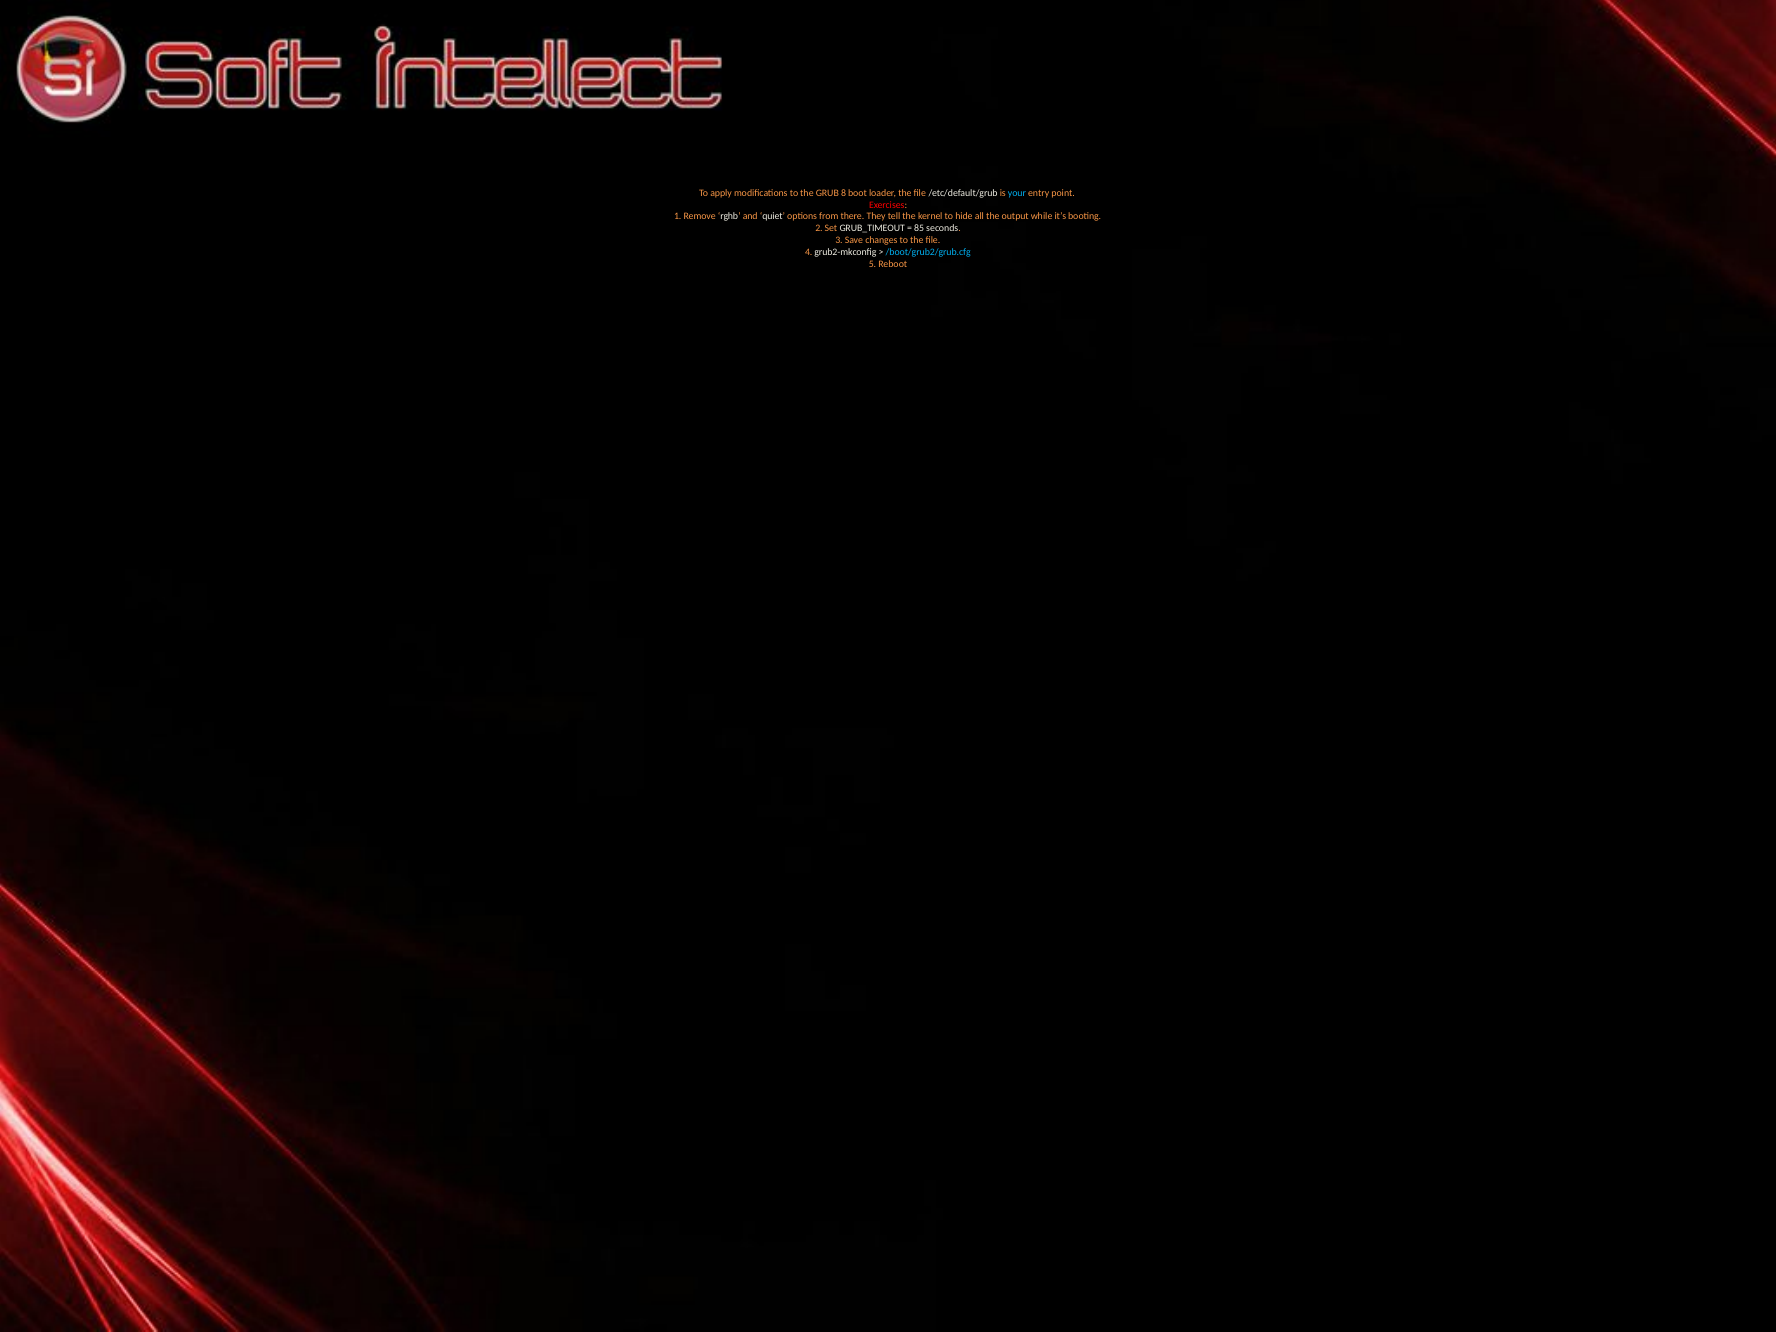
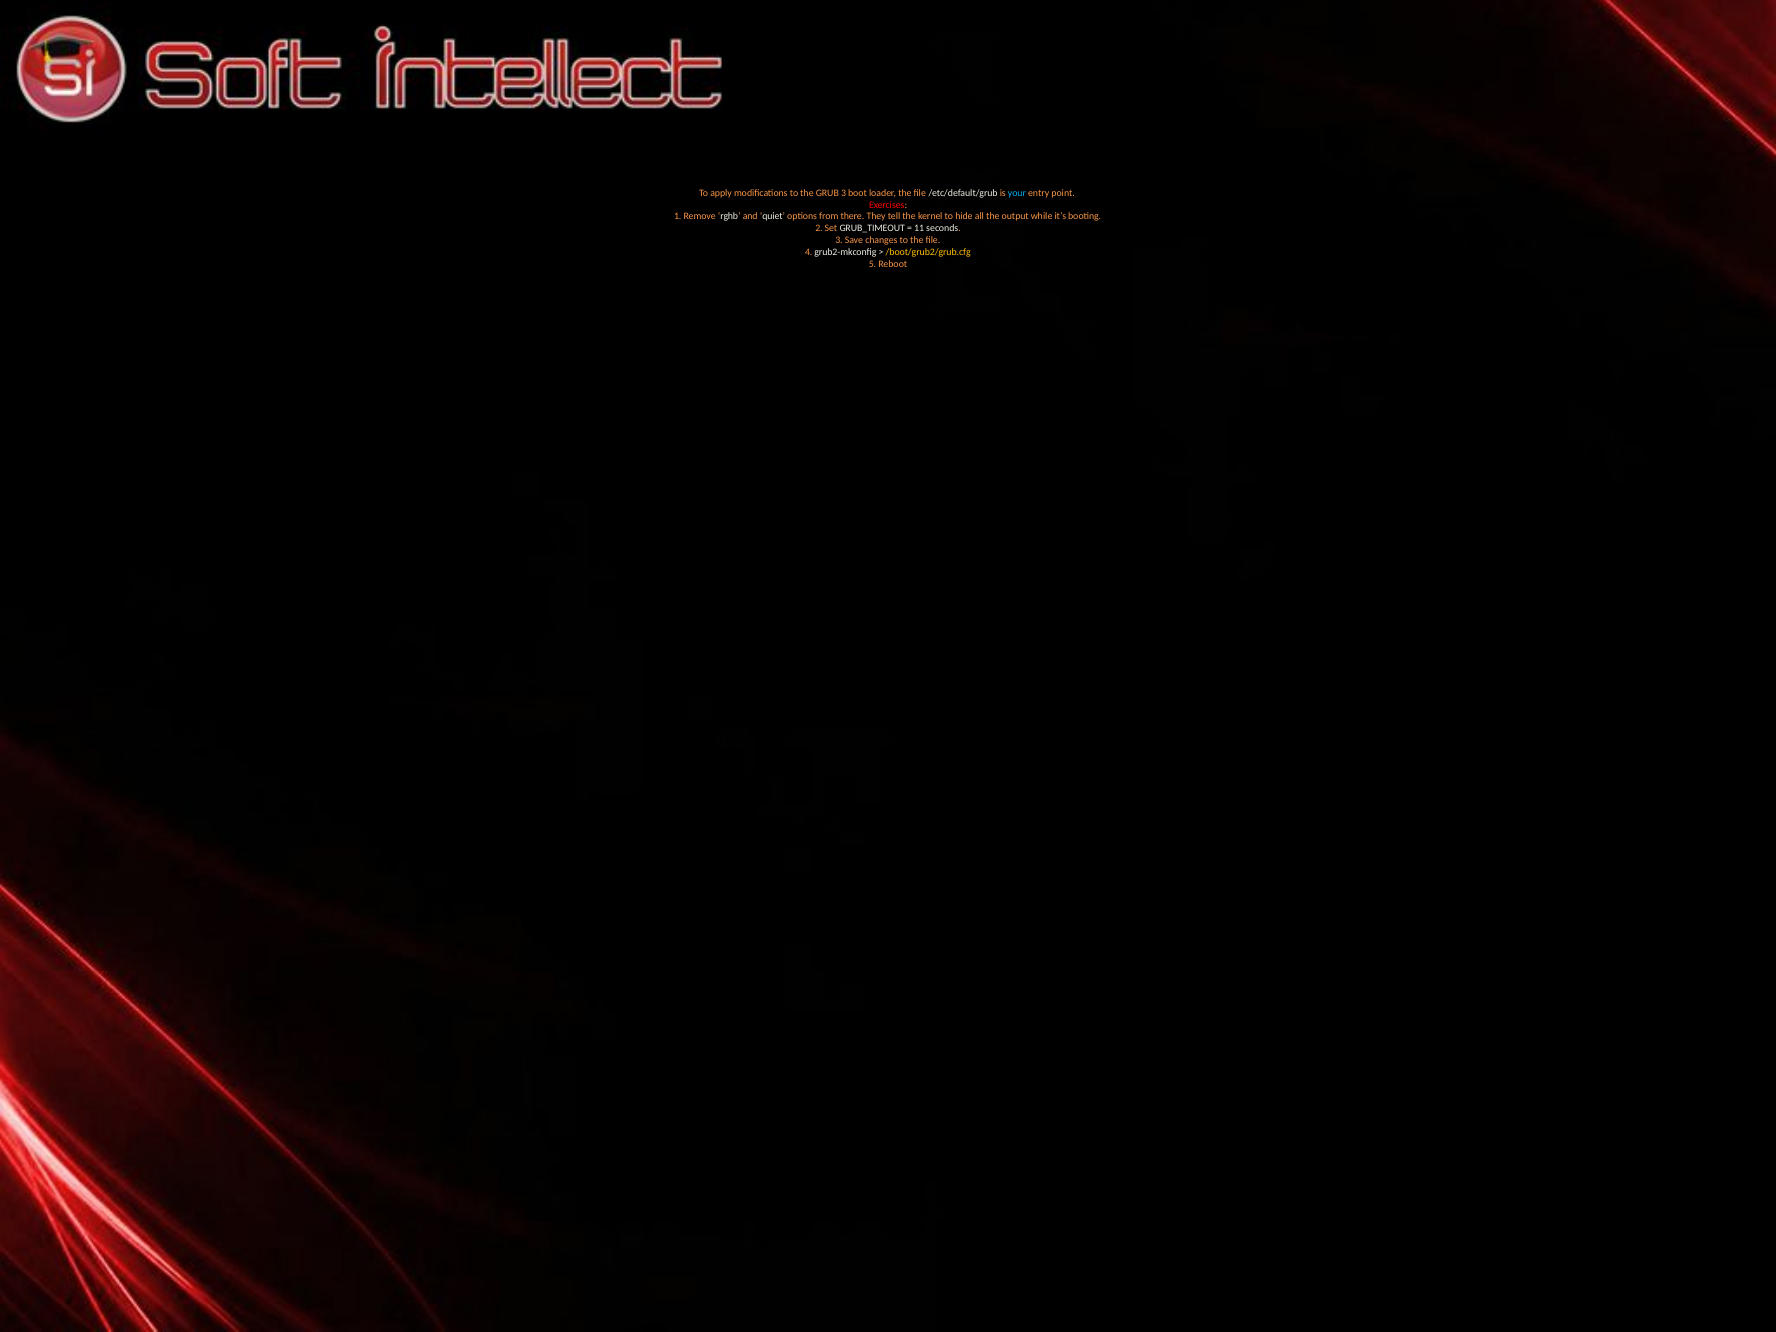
GRUB 8: 8 -> 3
85: 85 -> 11
/boot/grub2/grub.cfg colour: light blue -> yellow
